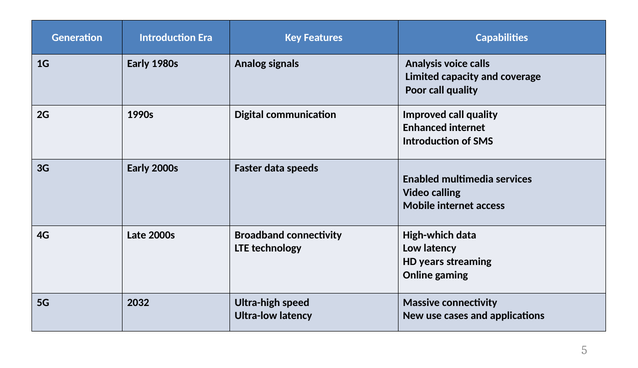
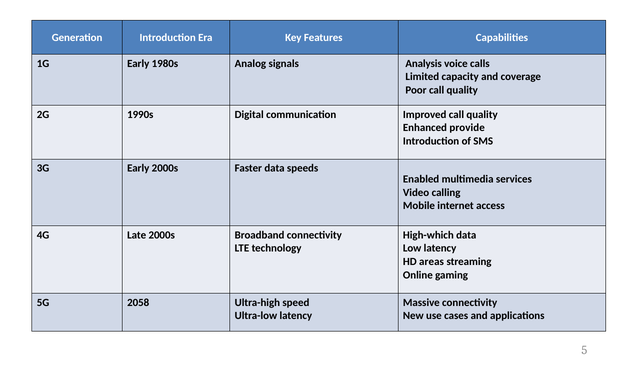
Enhanced internet: internet -> provide
years: years -> areas
2032: 2032 -> 2058
